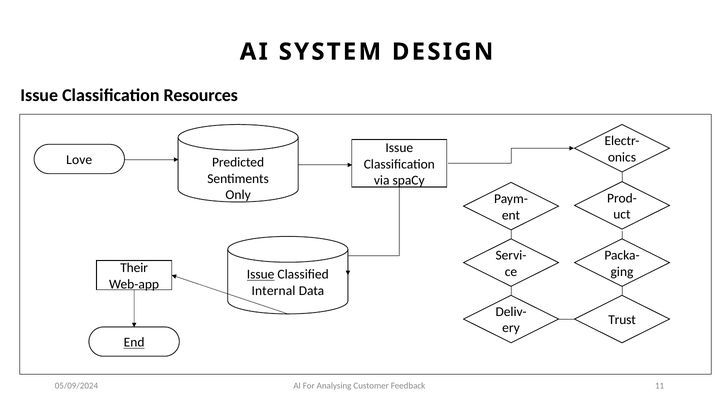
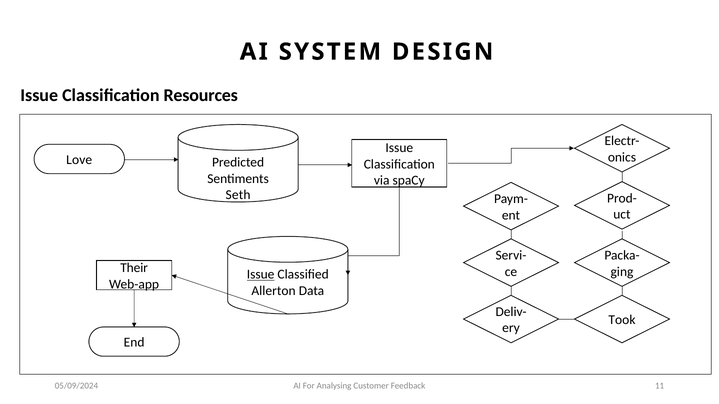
Only: Only -> Seth
Internal: Internal -> Allerton
Trust: Trust -> Took
End underline: present -> none
